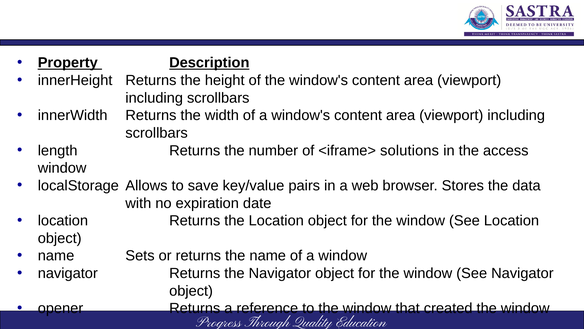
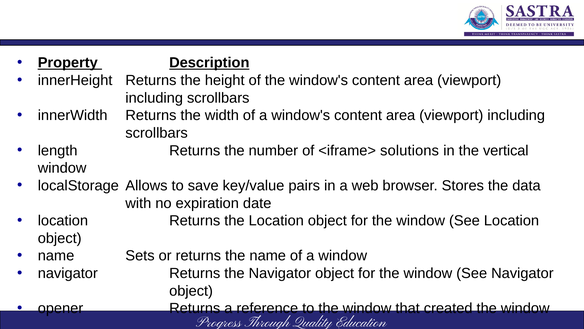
access: access -> vertical
